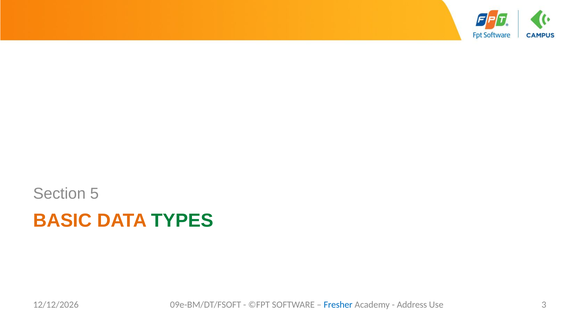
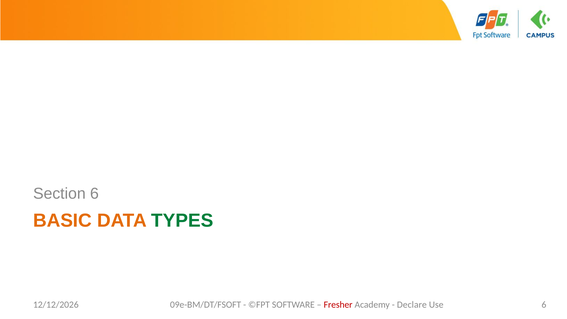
Section 5: 5 -> 6
Fresher colour: blue -> red
Address: Address -> Declare
Use 3: 3 -> 6
